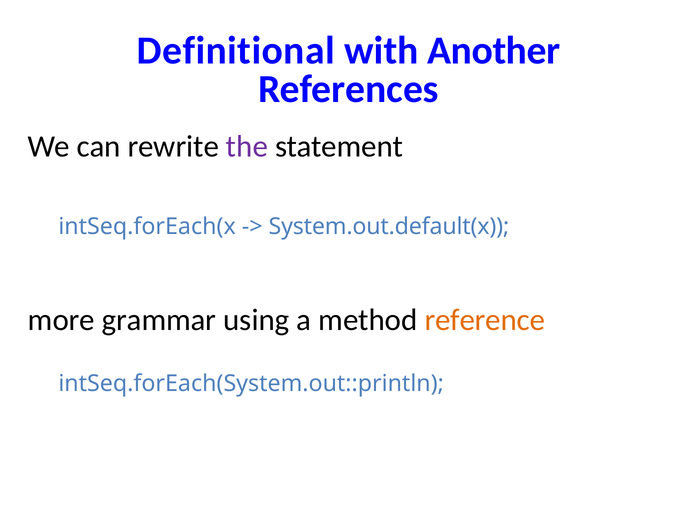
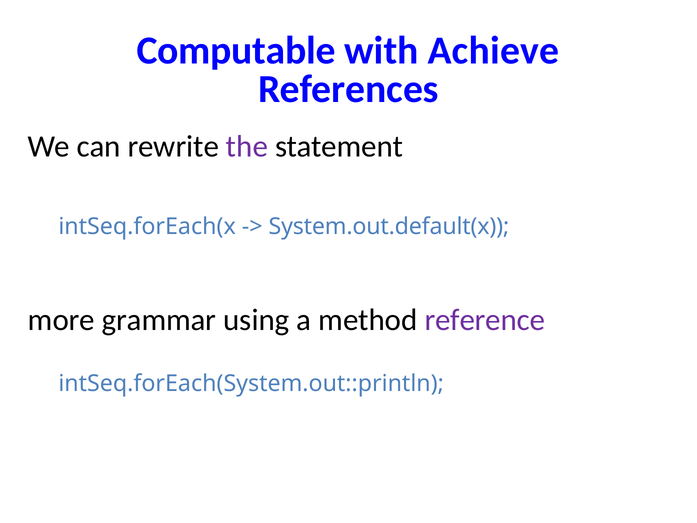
Definitional: Definitional -> Computable
Another: Another -> Achieve
reference colour: orange -> purple
